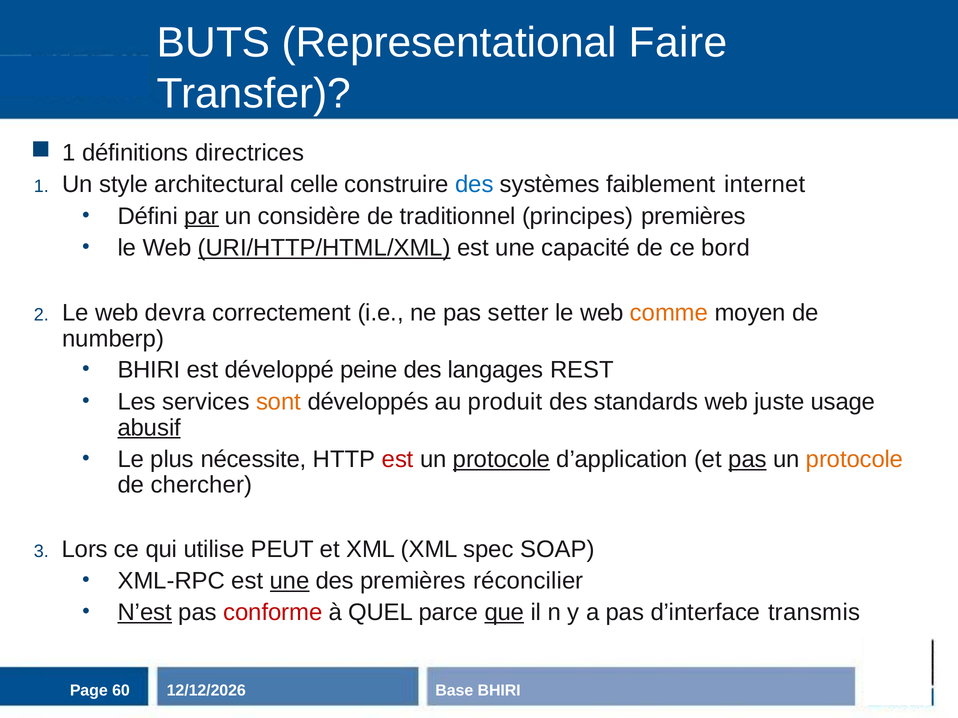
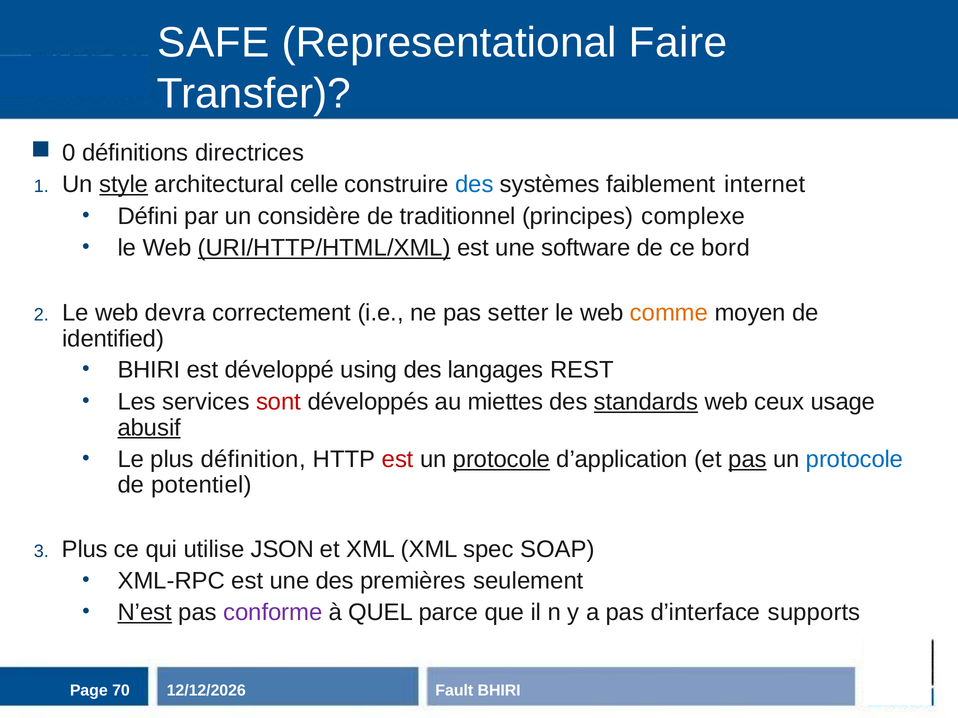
BUTS: BUTS -> SAFE
1 at (69, 153): 1 -> 0
style underline: none -> present
par underline: present -> none
principes premières: premières -> complexe
capacité: capacité -> software
numberp: numberp -> identified
peine: peine -> using
sont colour: orange -> red
produit: produit -> miettes
standards underline: none -> present
juste: juste -> ceux
nécessite: nécessite -> définition
protocole at (855, 460) colour: orange -> blue
chercher: chercher -> potentiel
3 Lors: Lors -> Plus
PEUT: PEUT -> JSON
une at (290, 581) underline: present -> none
réconcilier: réconcilier -> seulement
conforme colour: red -> purple
que underline: present -> none
transmis: transmis -> supports
60: 60 -> 70
Base: Base -> Fault
